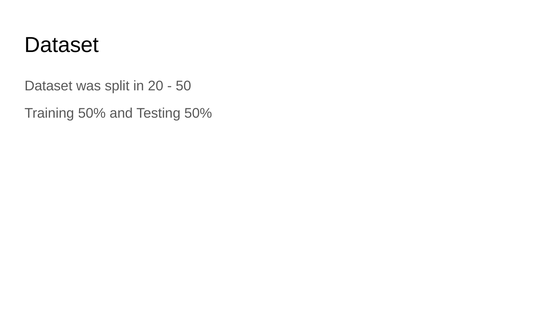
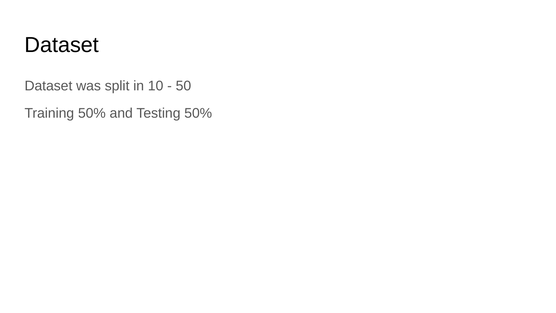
20: 20 -> 10
